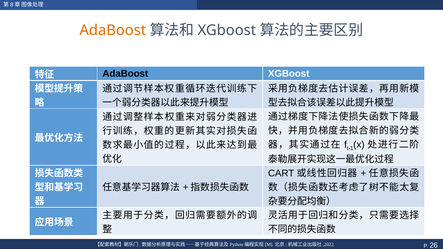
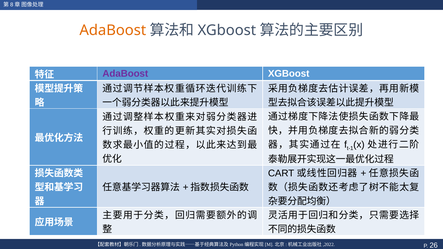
AdaBoost at (125, 74) colour: black -> purple
